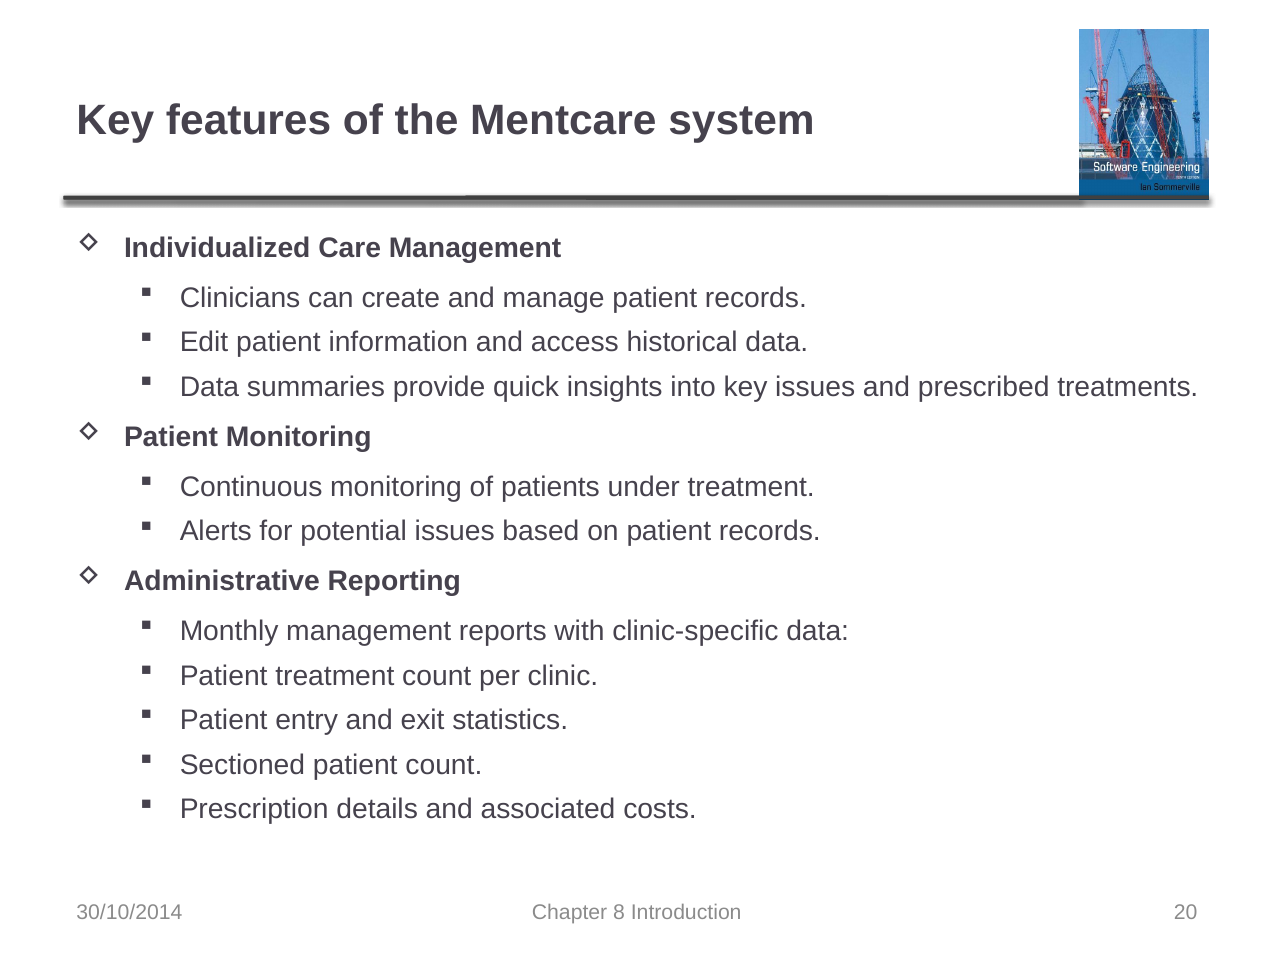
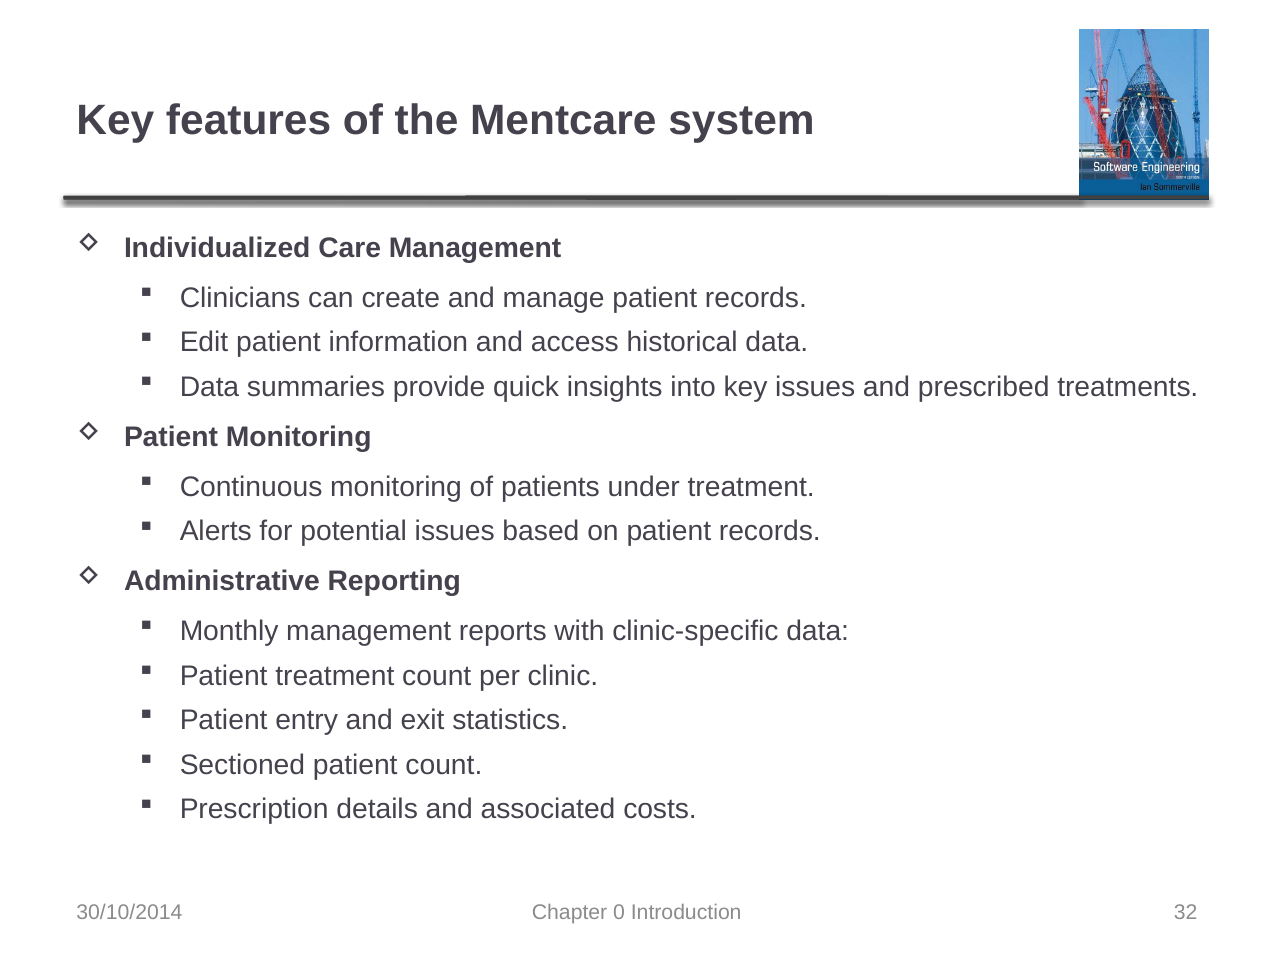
8: 8 -> 0
20: 20 -> 32
